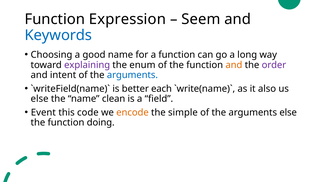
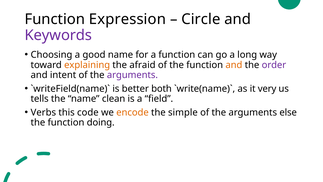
Seem: Seem -> Circle
Keywords colour: blue -> purple
explaining colour: purple -> orange
enum: enum -> afraid
arguments at (132, 75) colour: blue -> purple
each: each -> both
also: also -> very
else at (40, 99): else -> tells
Event: Event -> Verbs
